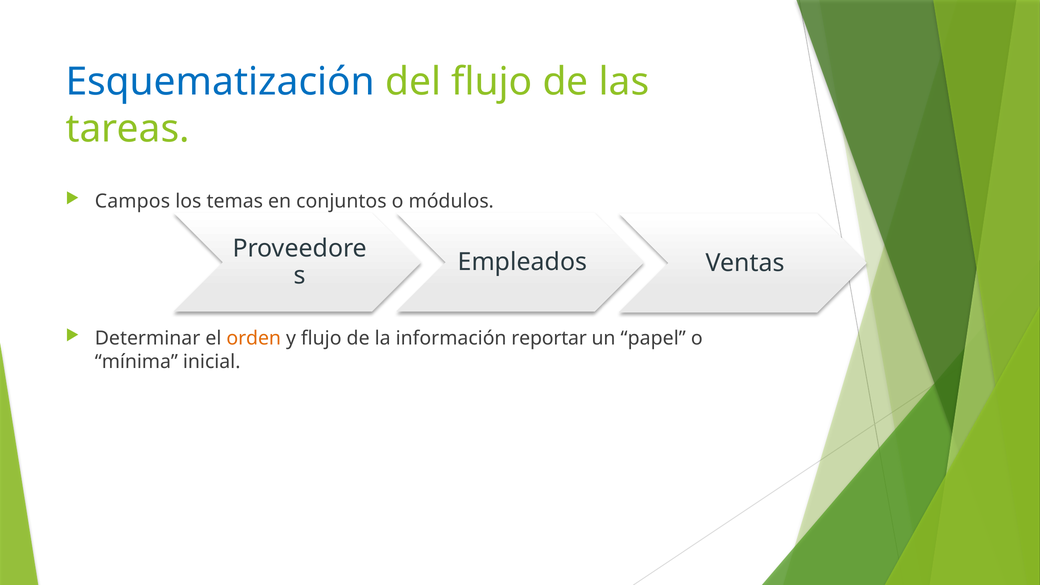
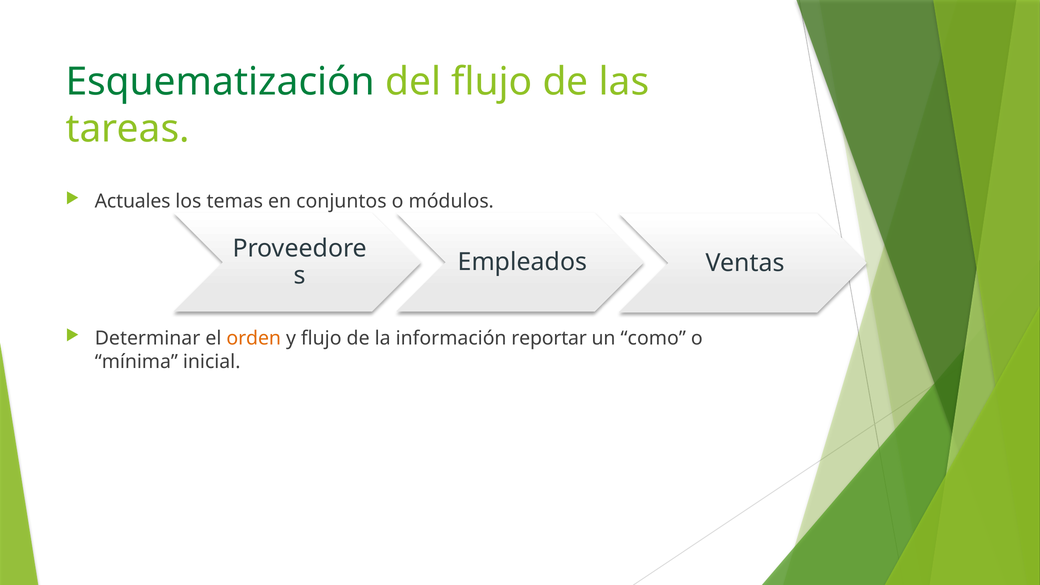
Esquematización colour: blue -> green
Campos: Campos -> Actuales
papel: papel -> como
